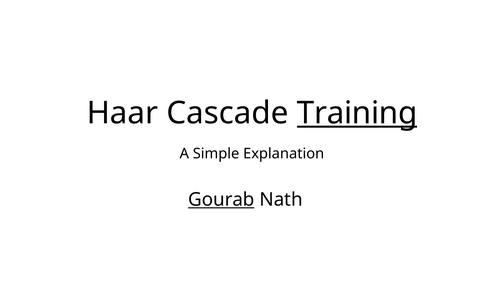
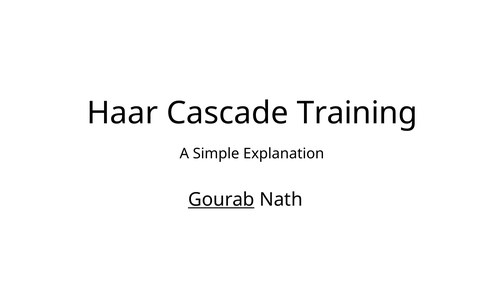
Training underline: present -> none
